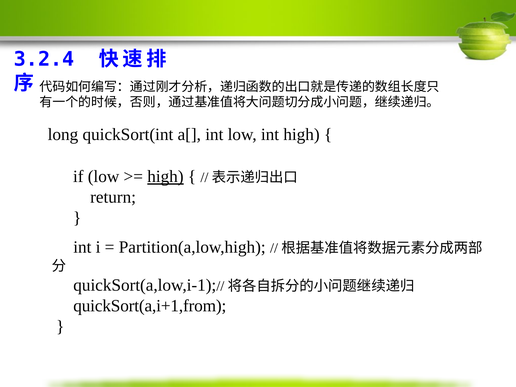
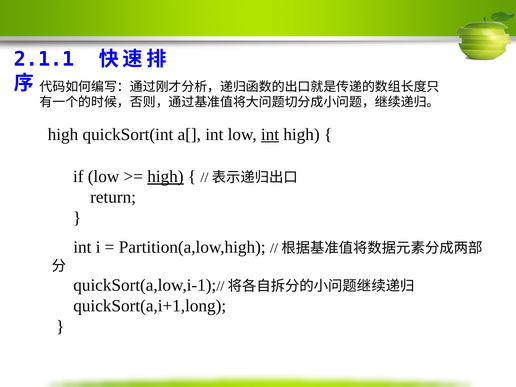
3.2.4: 3.2.4 -> 2.1.1
long at (63, 134): long -> high
int at (270, 134) underline: none -> present
quickSort(a,i+1,from: quickSort(a,i+1,from -> quickSort(a,i+1,long
